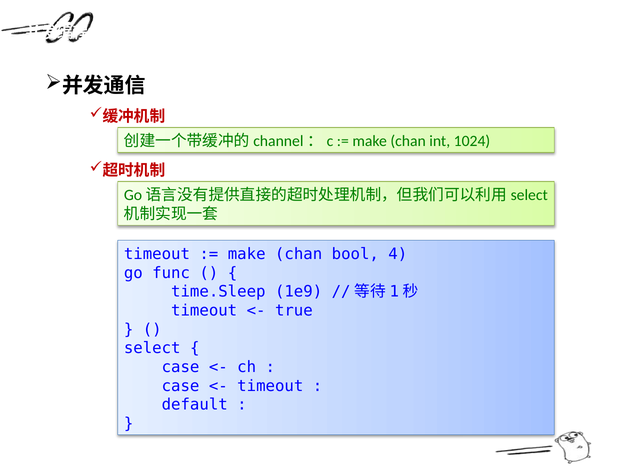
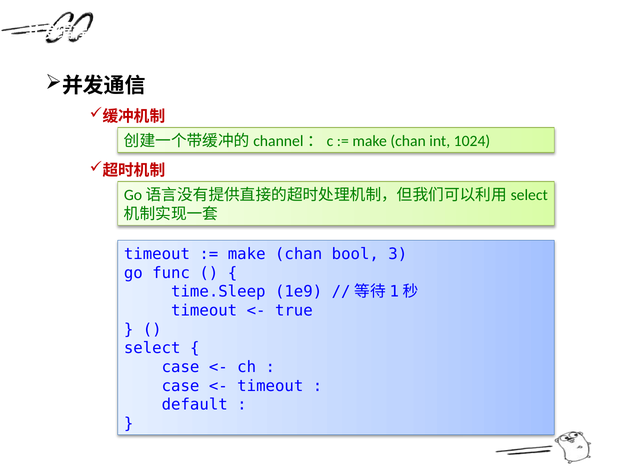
bool 4: 4 -> 3
